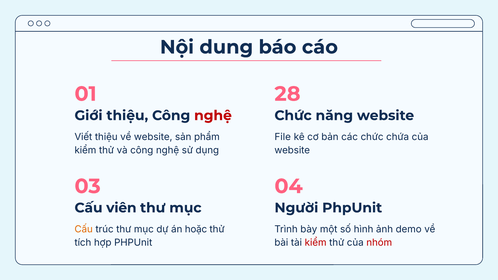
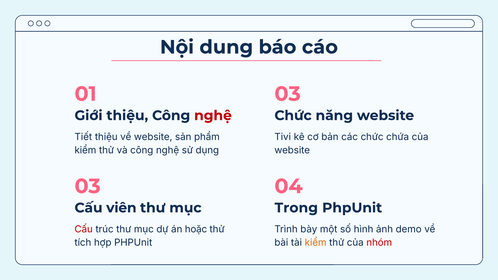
01 28: 28 -> 03
Viết: Viết -> Tiết
File: File -> Tivi
Người: Người -> Trong
Cấu at (84, 229) colour: orange -> red
kiểm at (316, 243) colour: red -> orange
